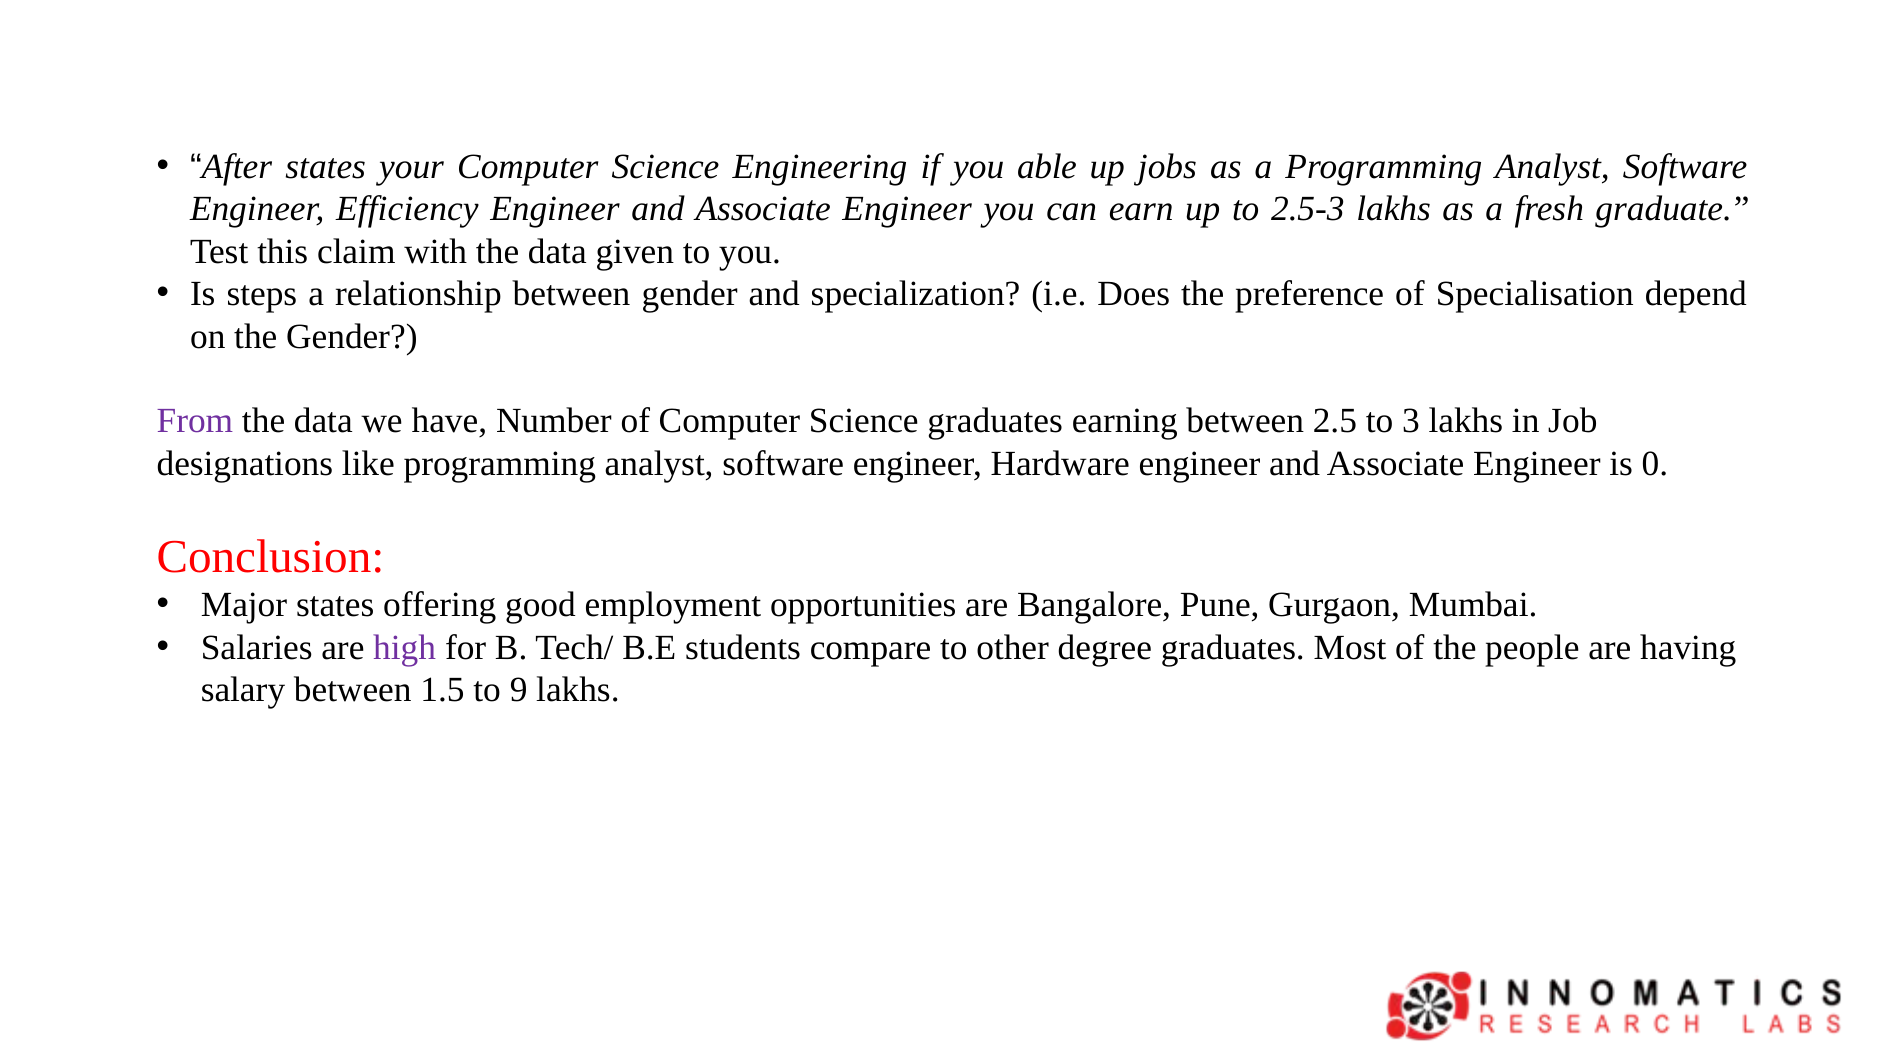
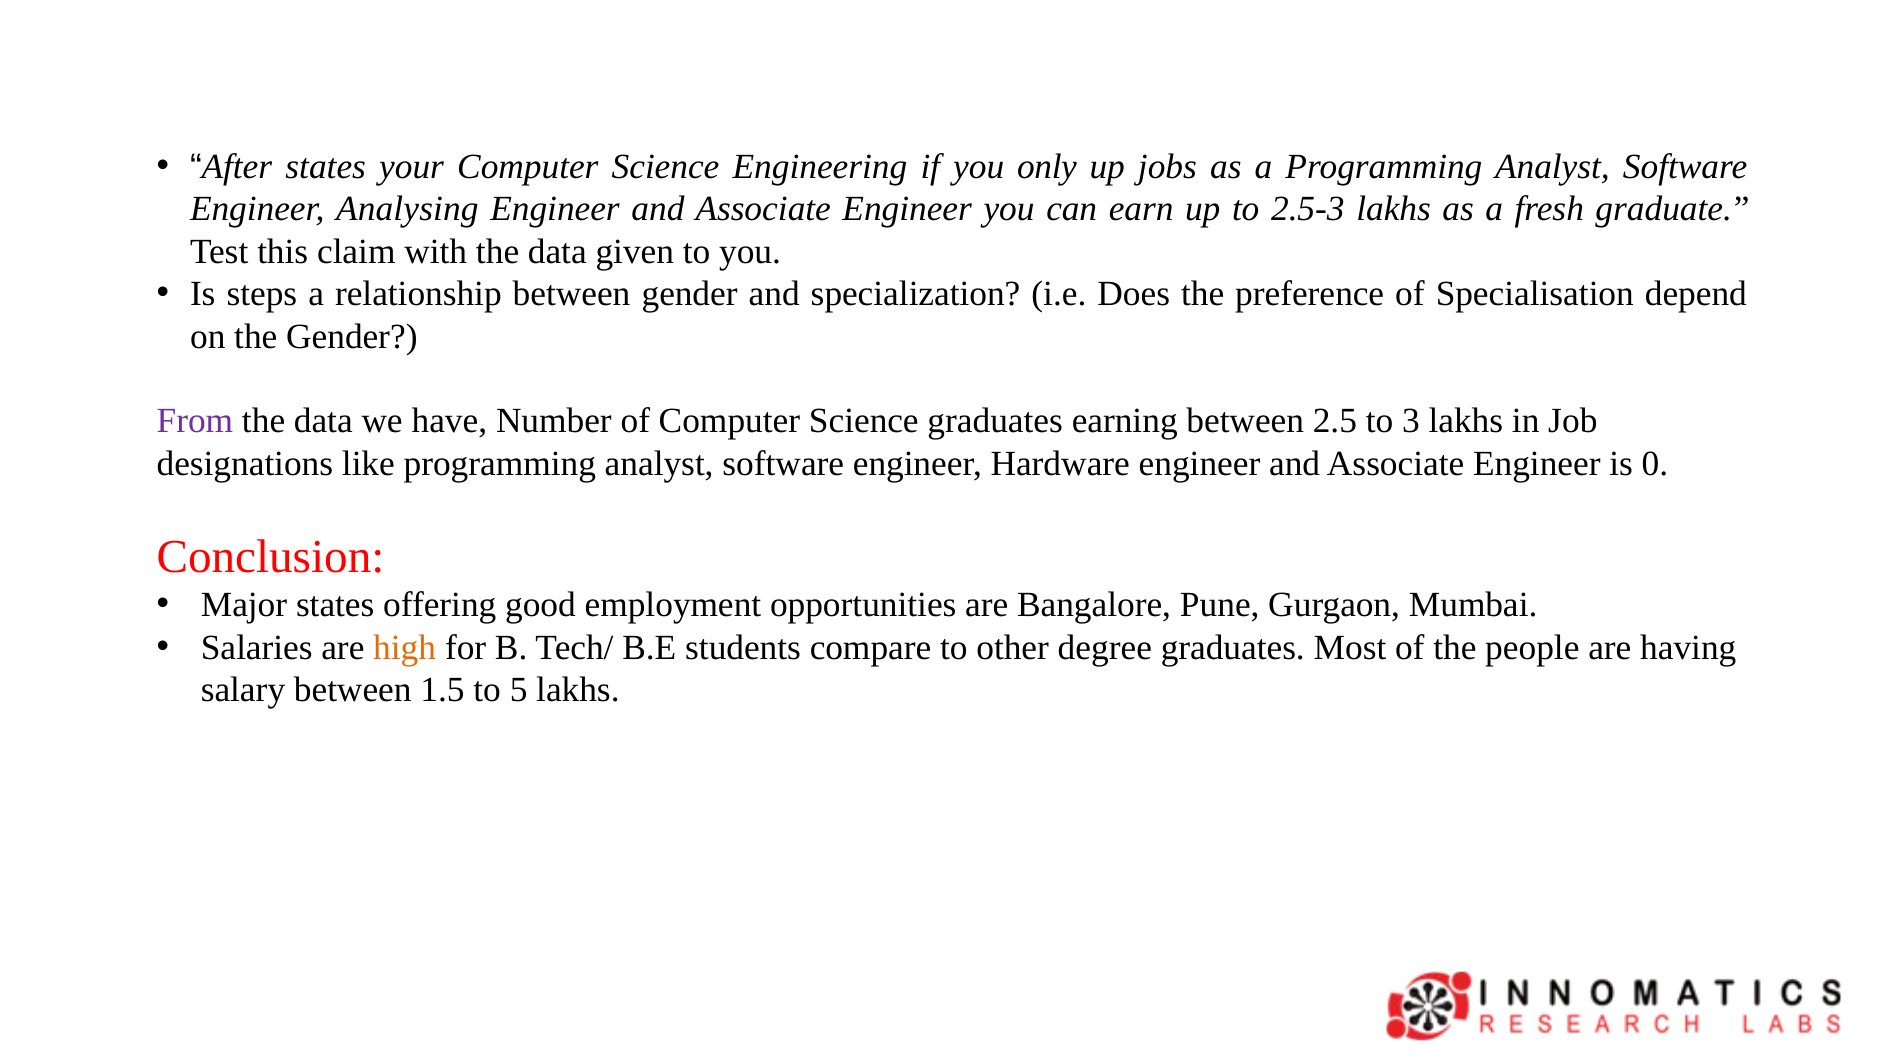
able: able -> only
Efficiency: Efficiency -> Analysing
high colour: purple -> orange
9: 9 -> 5
